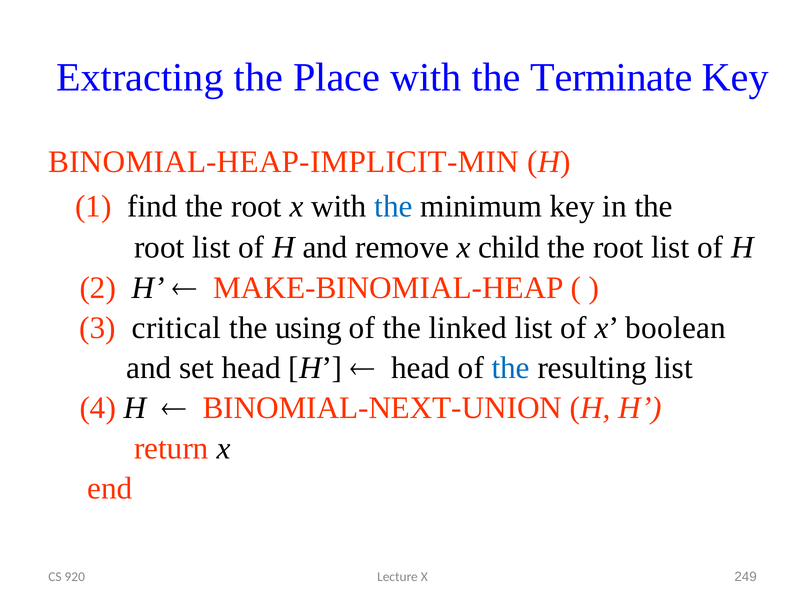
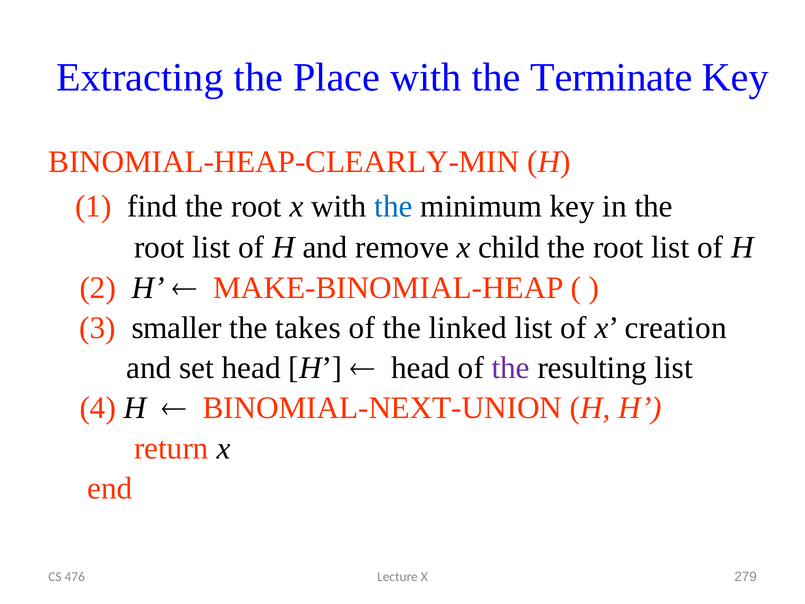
BINOMIAL-HEAP-IMPLICIT-MIN: BINOMIAL-HEAP-IMPLICIT-MIN -> BINOMIAL-HEAP-CLEARLY-MIN
critical: critical -> smaller
using: using -> takes
boolean: boolean -> creation
the at (511, 368) colour: blue -> purple
920: 920 -> 476
249: 249 -> 279
